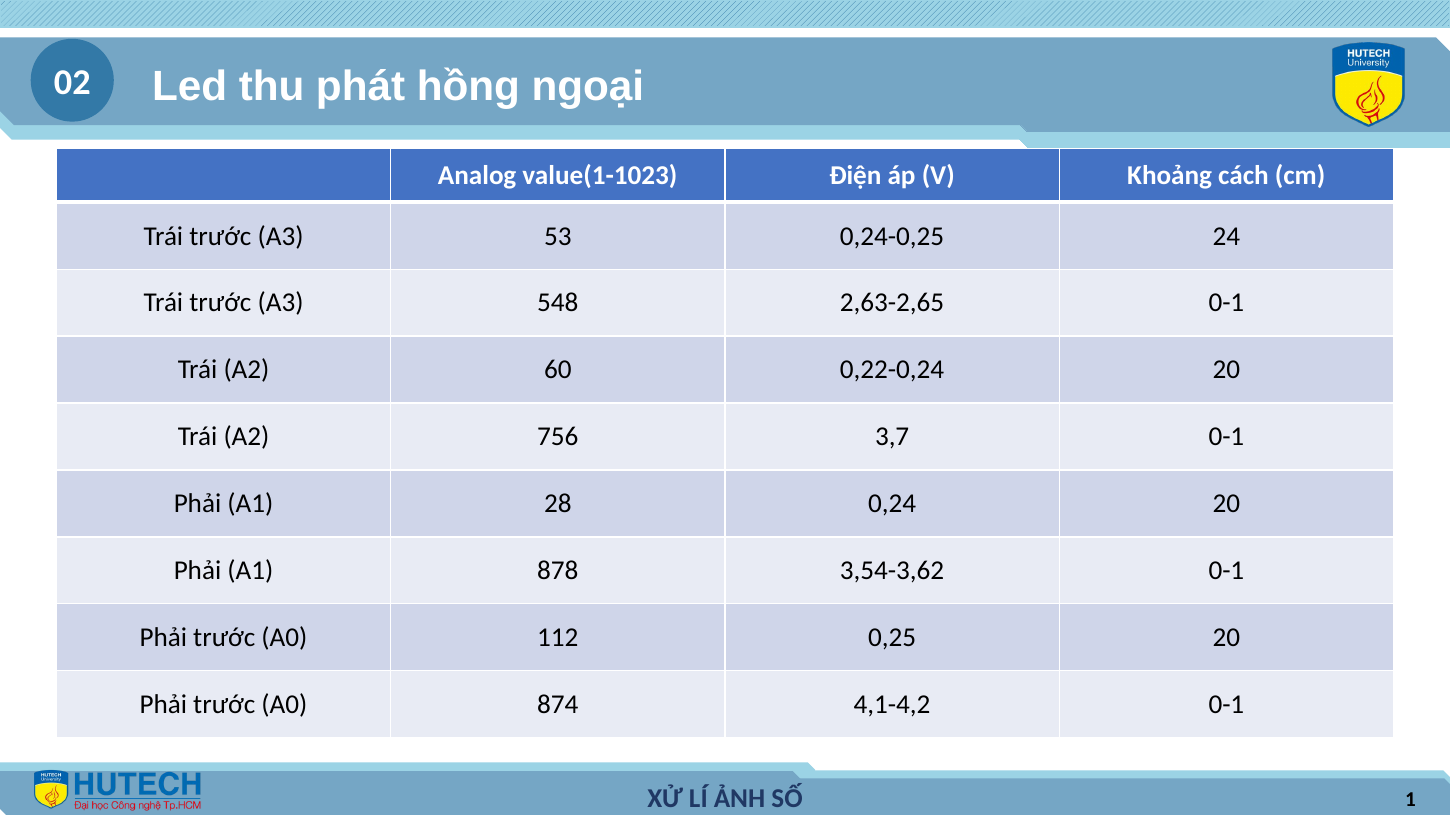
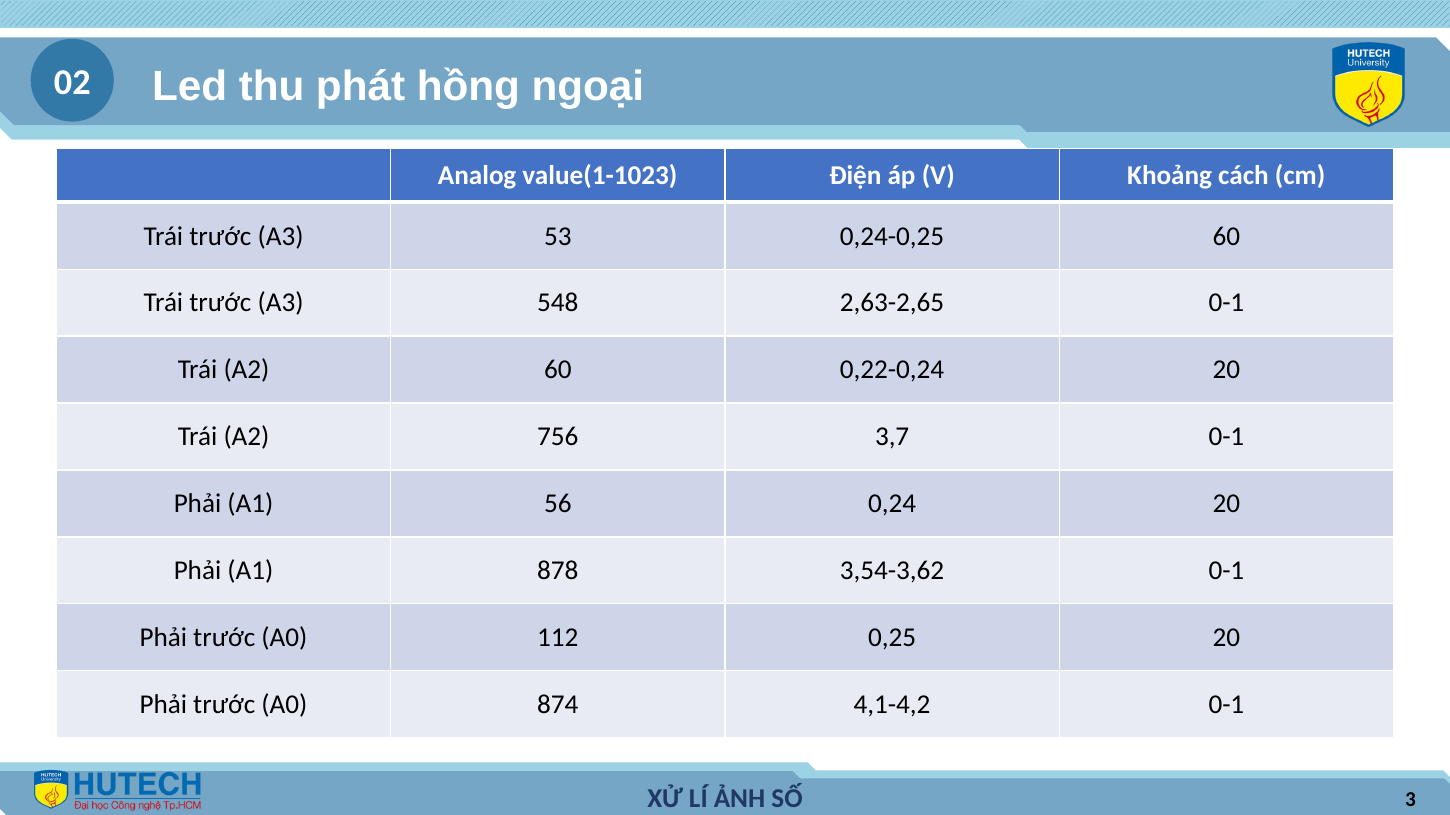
0,24-0,25 24: 24 -> 60
28: 28 -> 56
1: 1 -> 3
